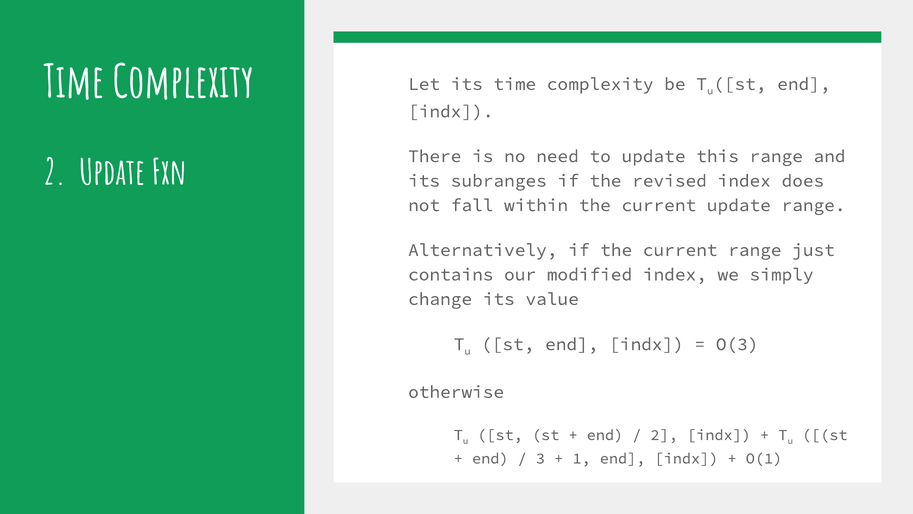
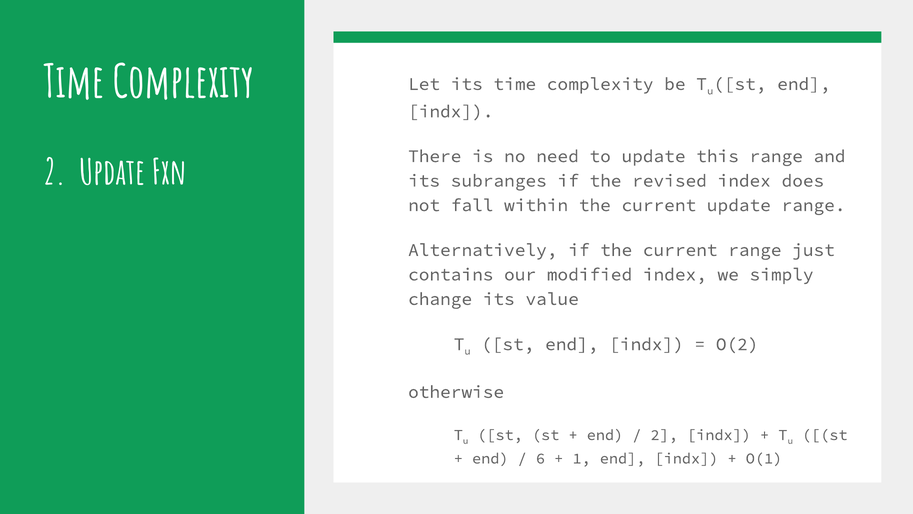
O(3: O(3 -> O(2
3: 3 -> 6
